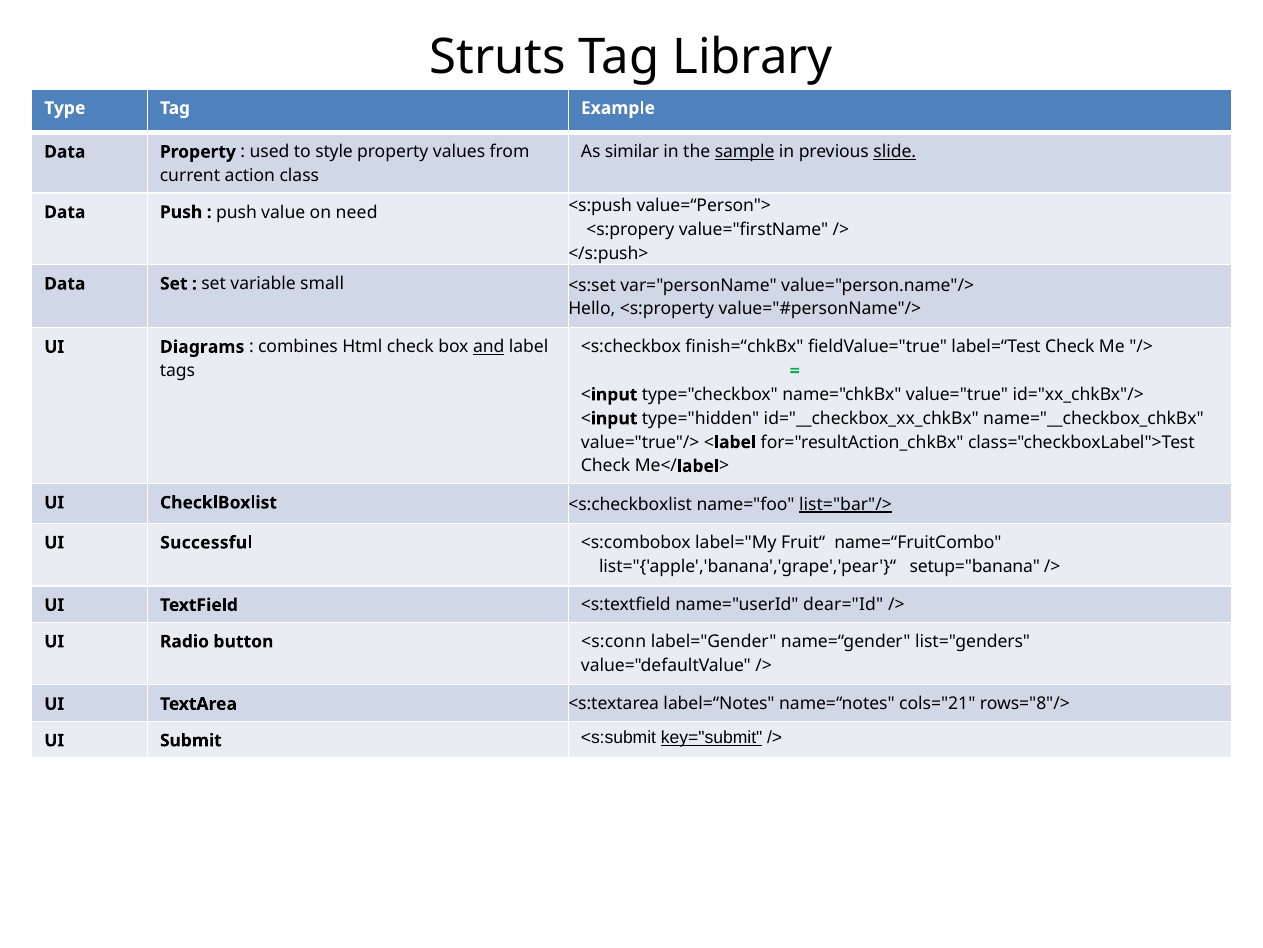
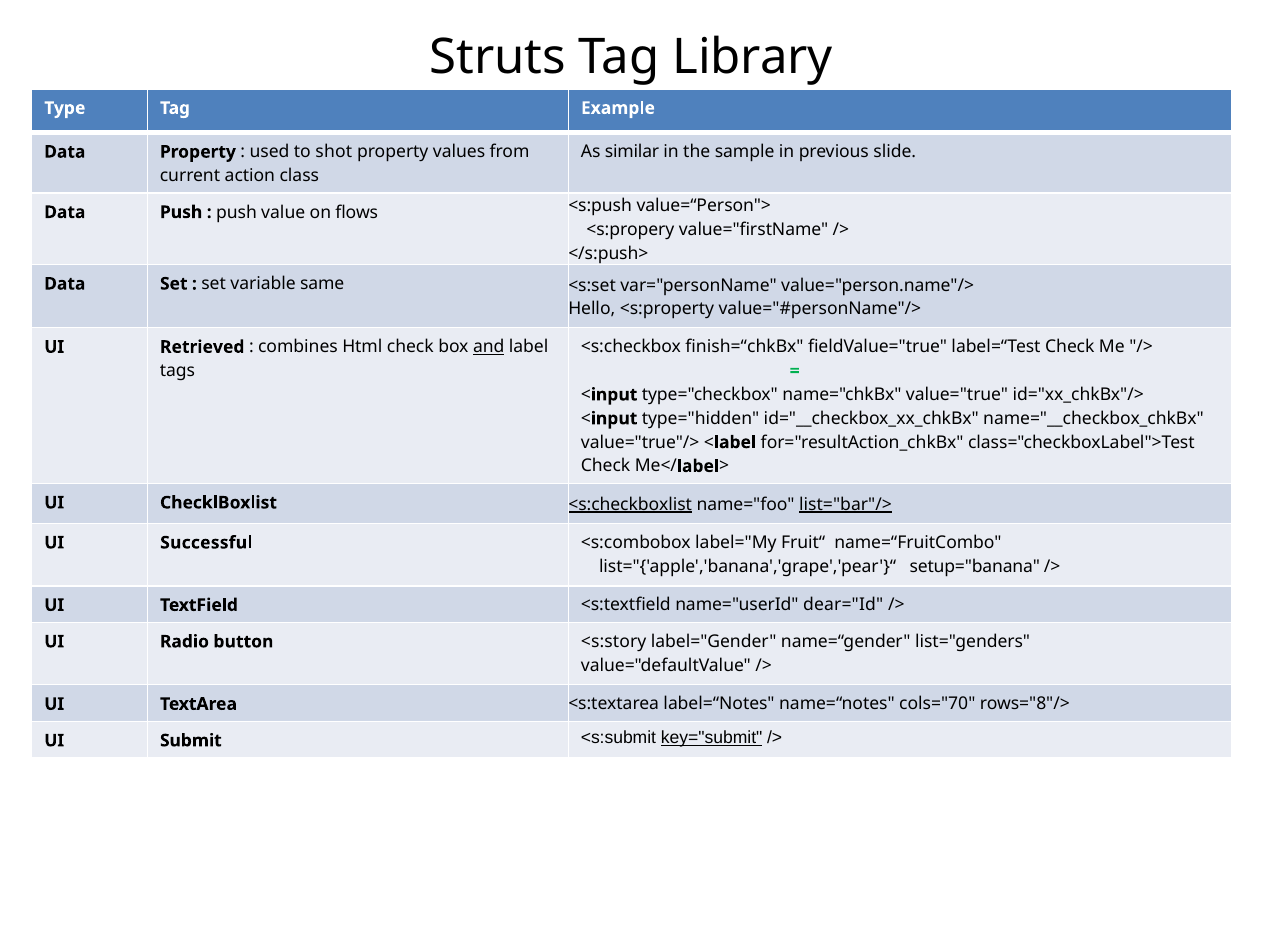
sample underline: present -> none
slide underline: present -> none
style: style -> shot
need: need -> flows
small: small -> same
Diagrams: Diagrams -> Retrieved
<s:checkboxlist underline: none -> present
<s:conn: <s:conn -> <s:story
cols="21: cols="21 -> cols="70
